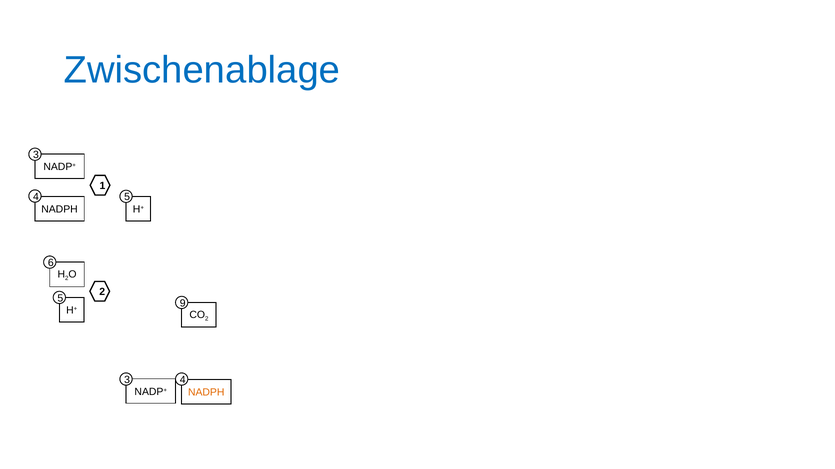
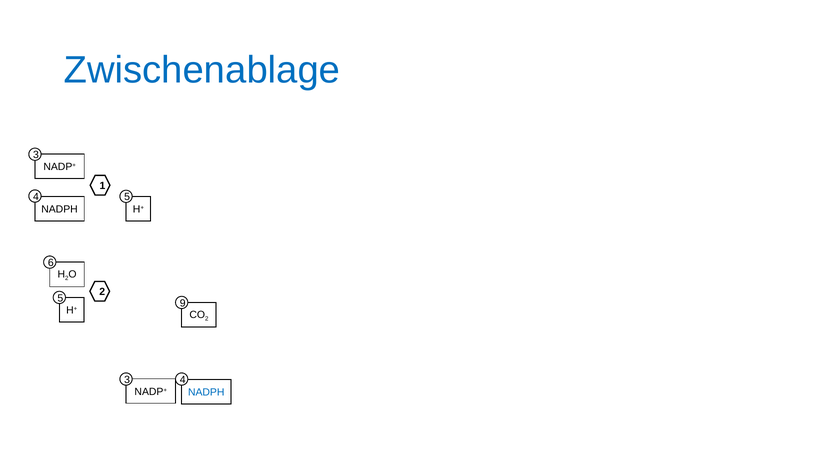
NADPH at (206, 393) colour: orange -> blue
